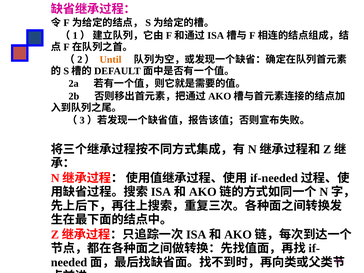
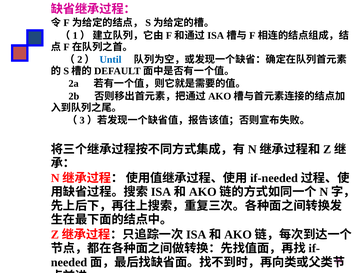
Until colour: orange -> blue
